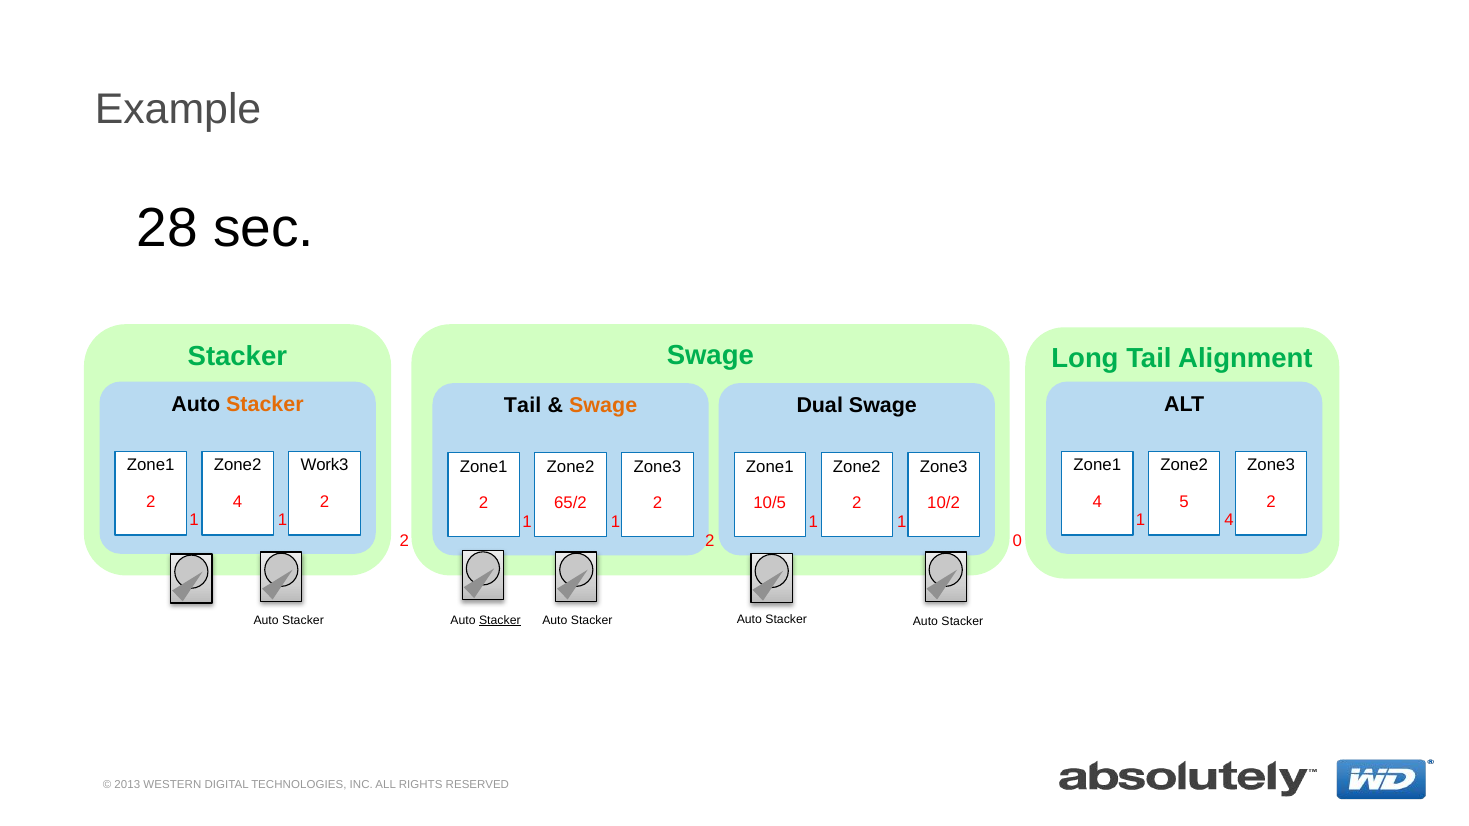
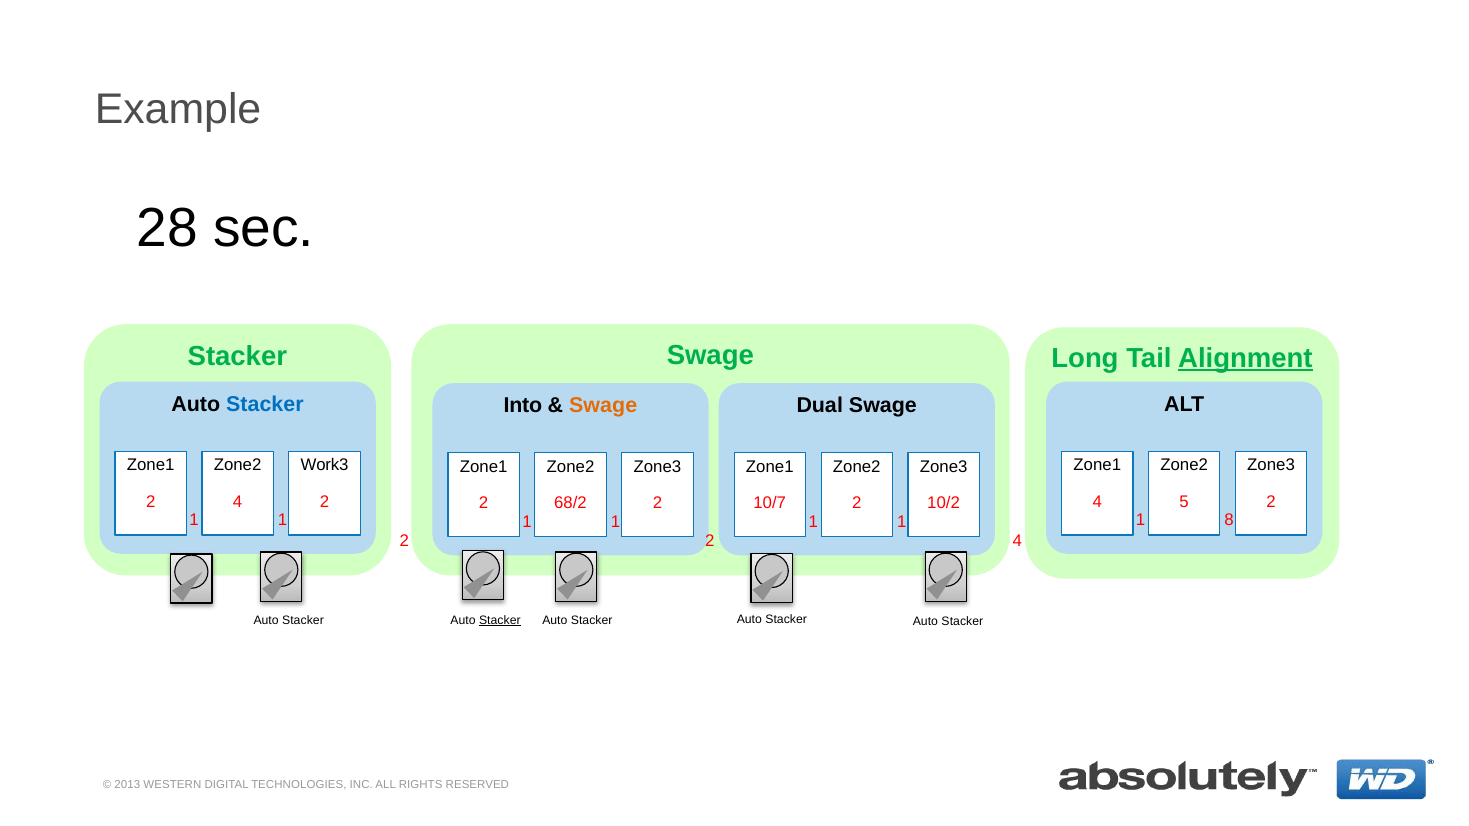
Alignment underline: none -> present
Stacker at (265, 404) colour: orange -> blue
Tail at (523, 406): Tail -> Into
65/2: 65/2 -> 68/2
10/5: 10/5 -> 10/7
1 4: 4 -> 8
2 0: 0 -> 4
